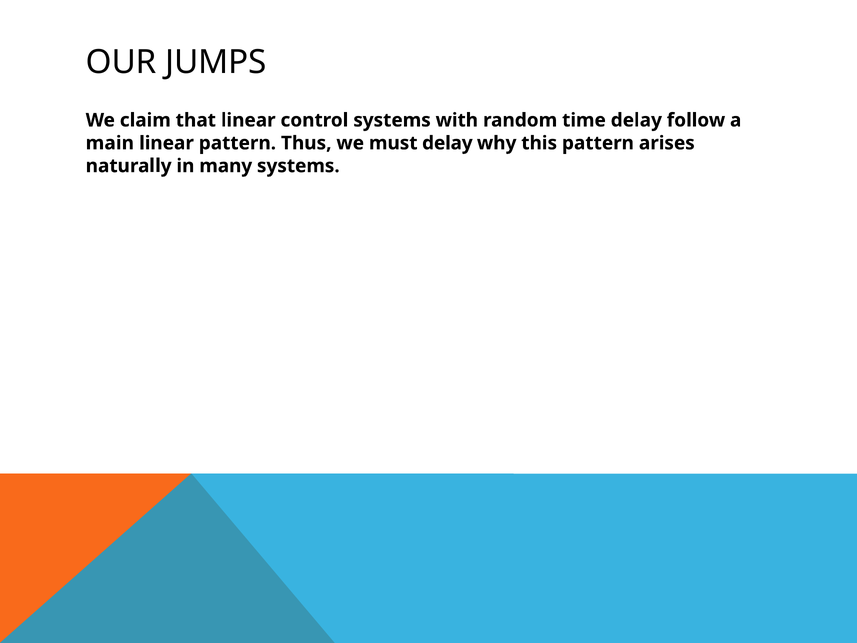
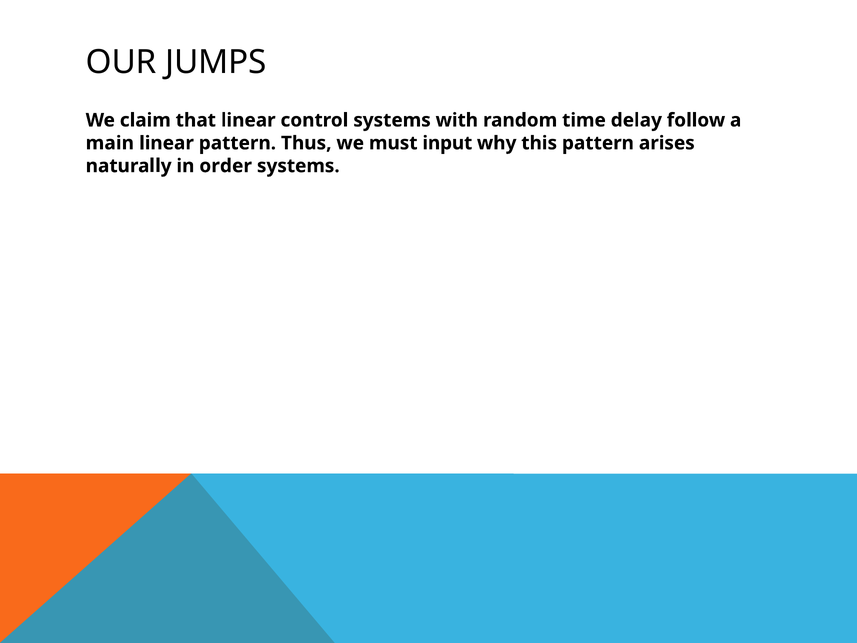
must delay: delay -> input
many: many -> order
